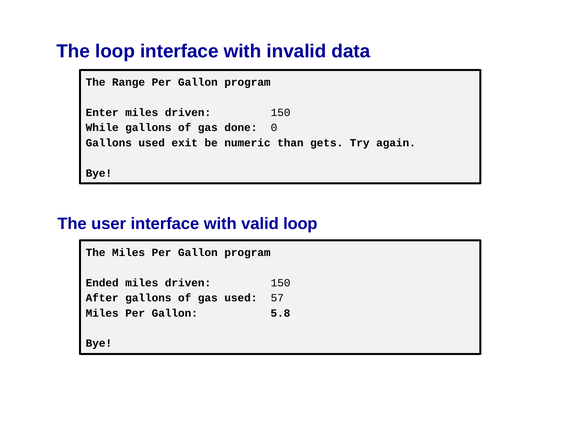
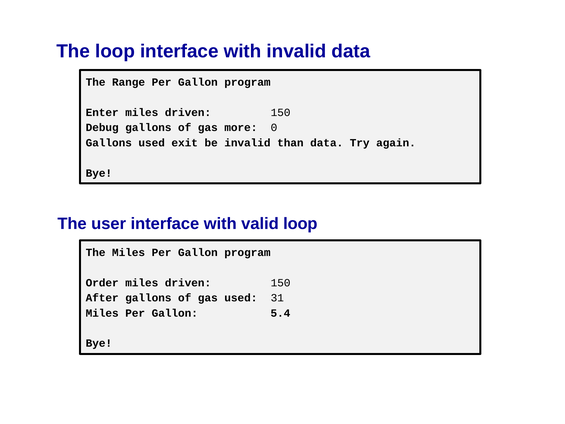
While: While -> Debug
done: done -> more
be numeric: numeric -> invalid
than gets: gets -> data
Ended: Ended -> Order
57: 57 -> 31
5.8: 5.8 -> 5.4
